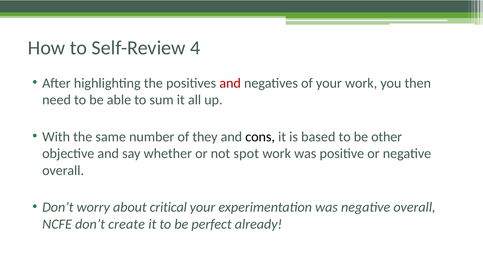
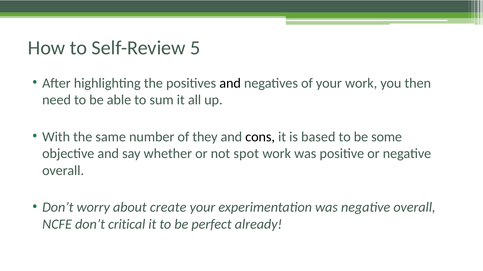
4: 4 -> 5
and at (230, 83) colour: red -> black
other: other -> some
critical: critical -> create
create: create -> critical
